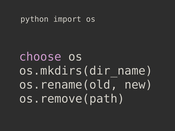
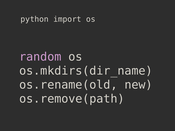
choose: choose -> random
